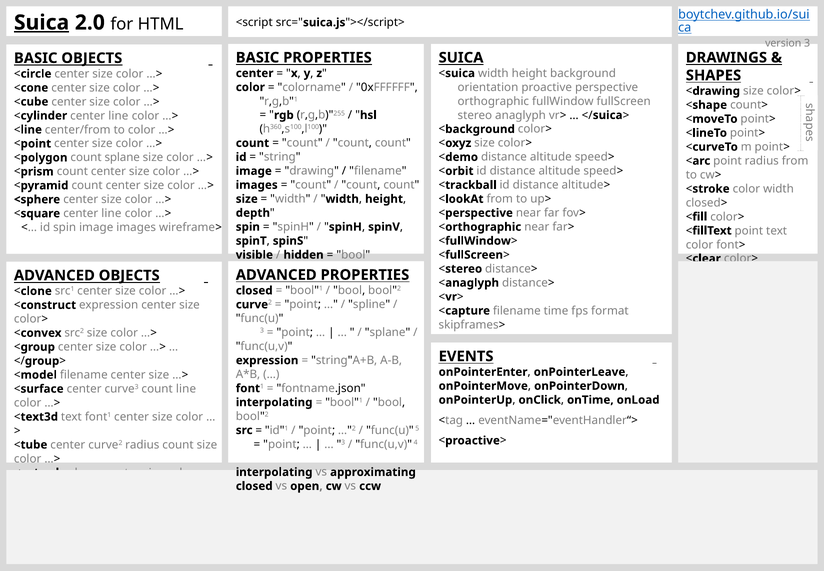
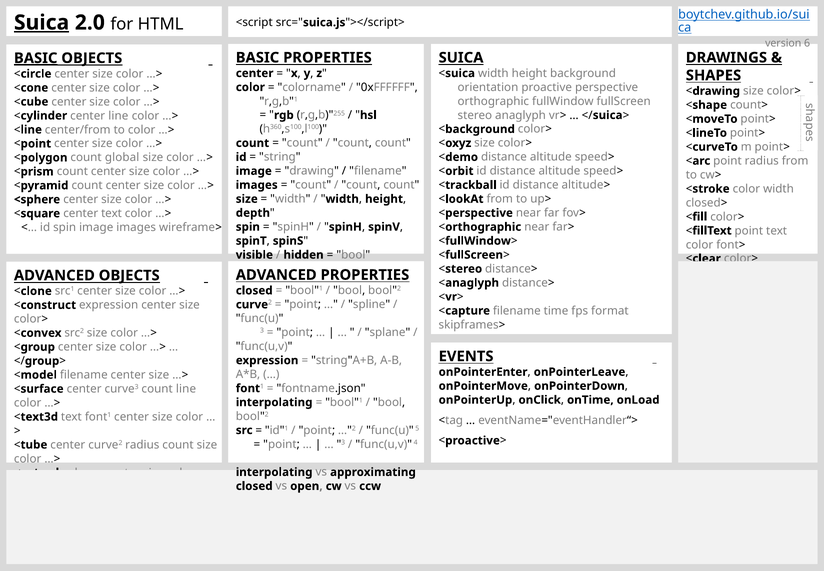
version 3: 3 -> 6
BASIC at (36, 58) underline: none -> present
count splane: splane -> global
<square center line: line -> text
